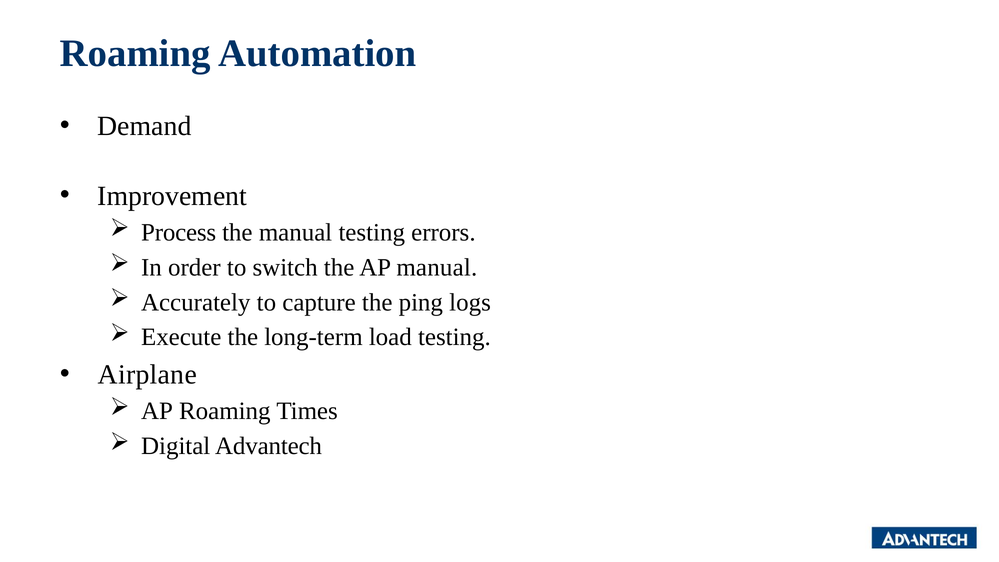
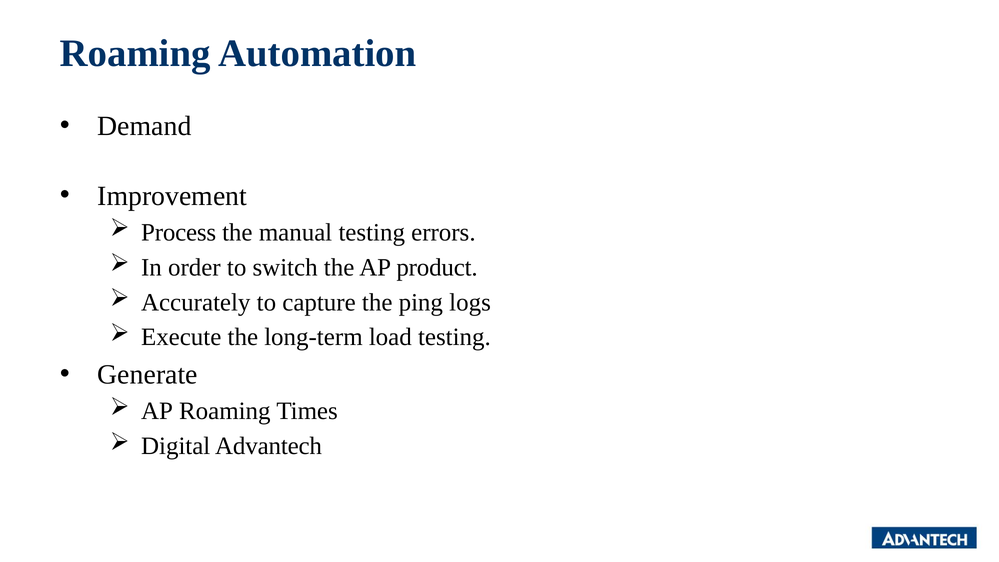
AP manual: manual -> product
Airplane: Airplane -> Generate
